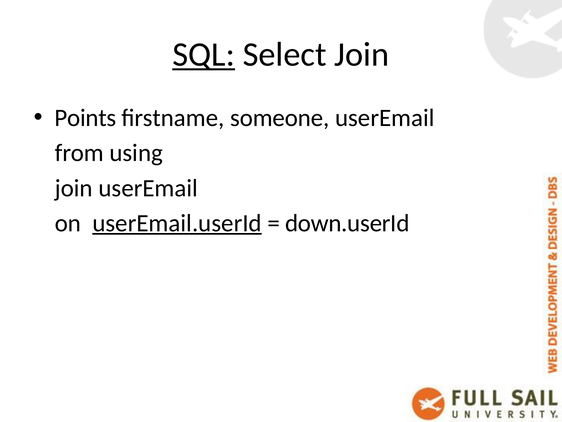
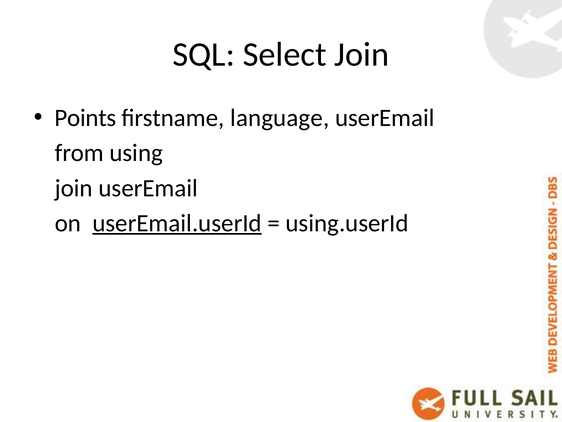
SQL underline: present -> none
someone: someone -> language
down.userId: down.userId -> using.userId
